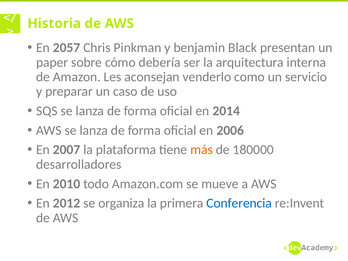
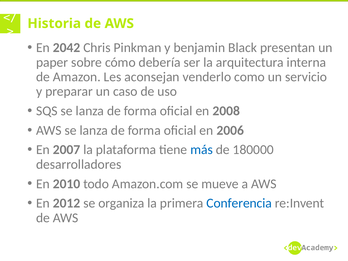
2057: 2057 -> 2042
2014: 2014 -> 2008
más colour: orange -> blue
